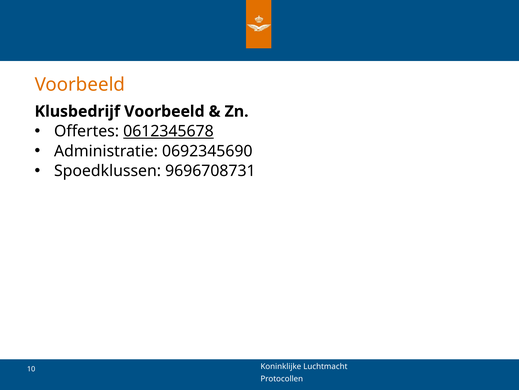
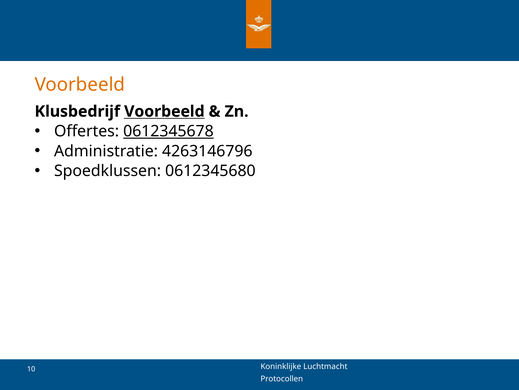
Voorbeeld at (164, 111) underline: none -> present
0692345690: 0692345690 -> 4263146796
9696708731: 9696708731 -> 0612345680
